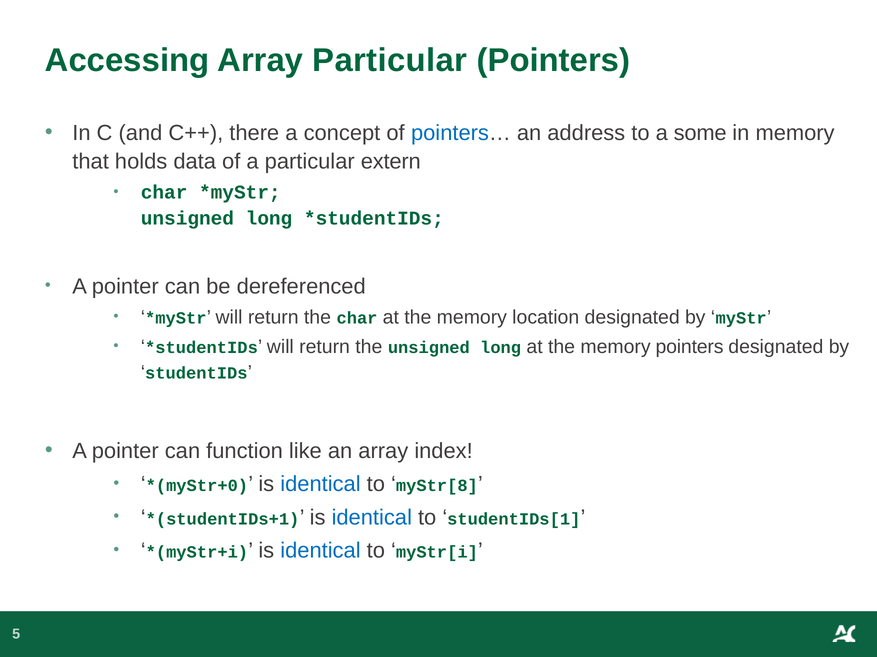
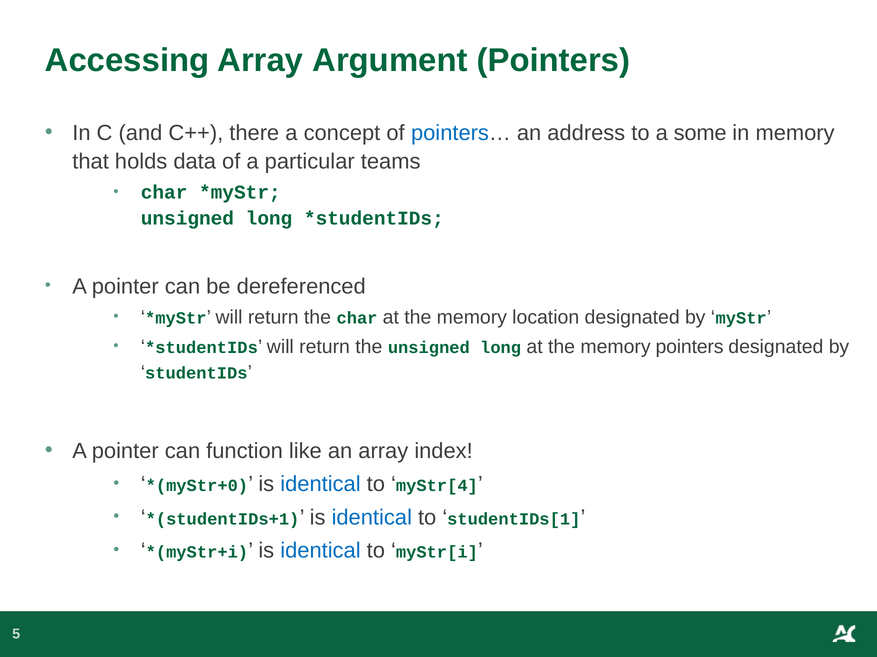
Array Particular: Particular -> Argument
extern: extern -> teams
myStr[8: myStr[8 -> myStr[4
